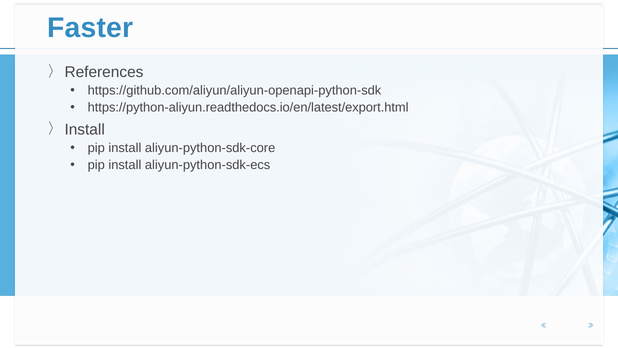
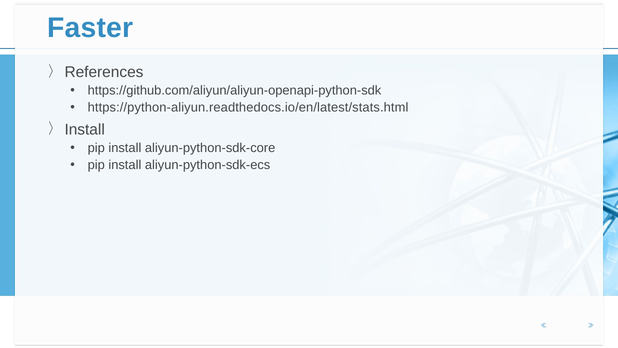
https://python-aliyun.readthedocs.io/en/latest/export.html: https://python-aliyun.readthedocs.io/en/latest/export.html -> https://python-aliyun.readthedocs.io/en/latest/stats.html
